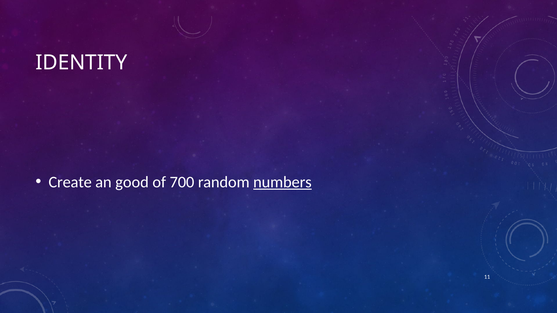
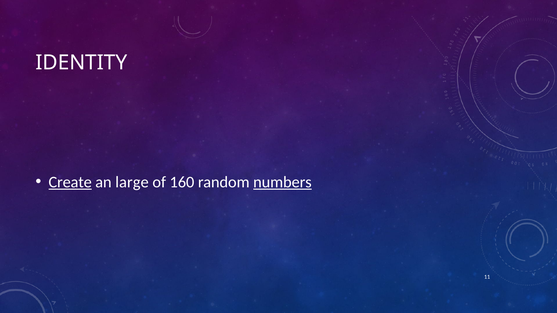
Create underline: none -> present
good: good -> large
700: 700 -> 160
